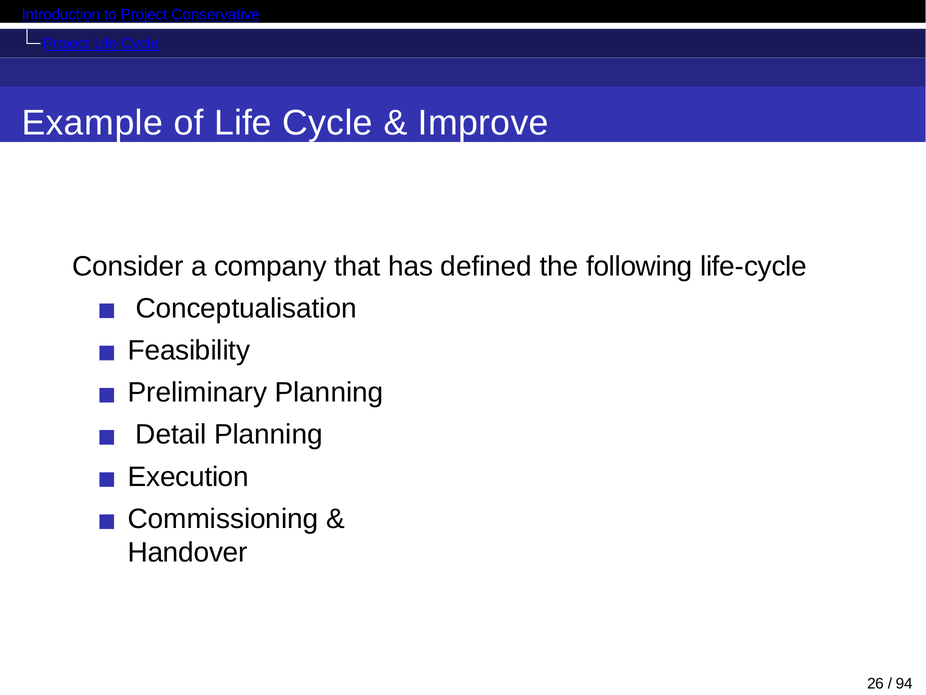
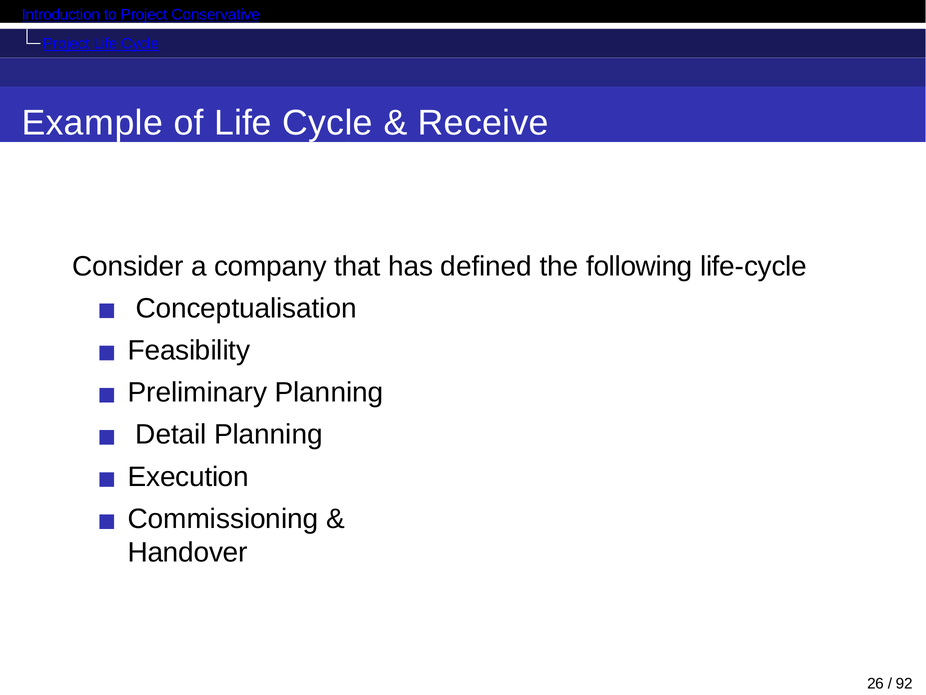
Improve: Improve -> Receive
94: 94 -> 92
